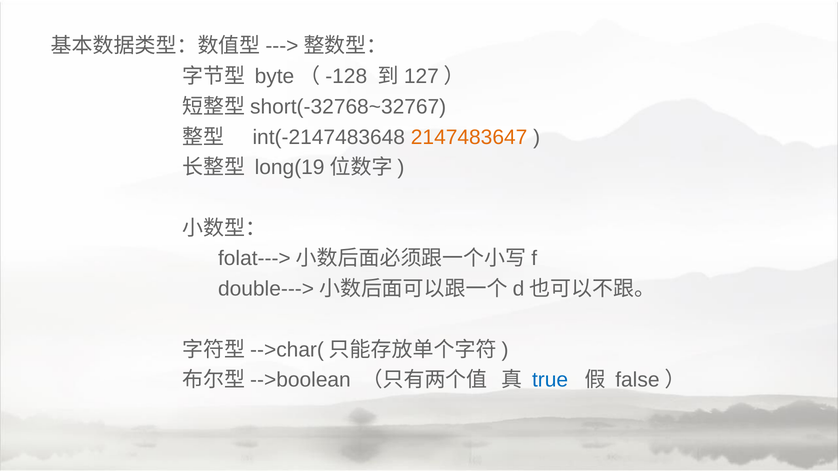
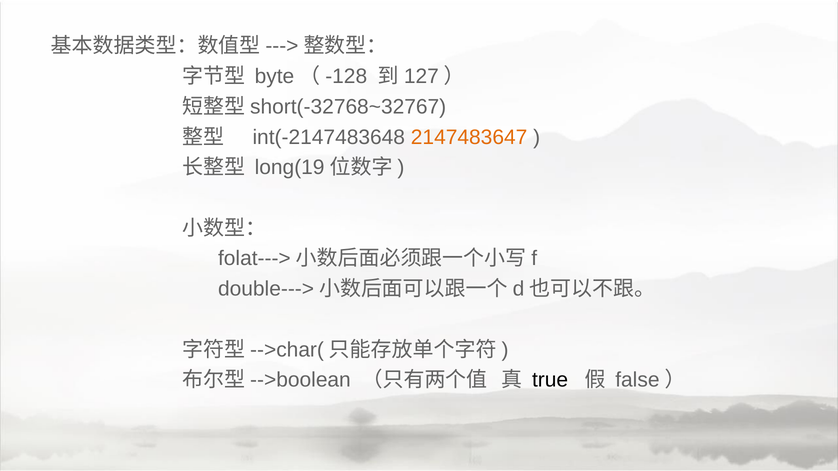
true colour: blue -> black
